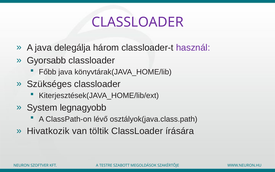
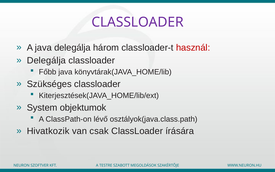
használ colour: purple -> red
Gyorsabb at (46, 60): Gyorsabb -> Delegálja
legnagyobb: legnagyobb -> objektumok
töltik: töltik -> csak
